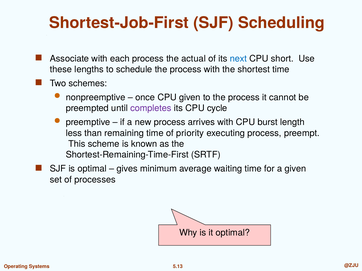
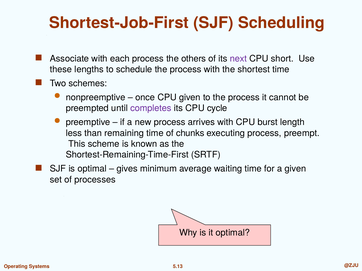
actual: actual -> others
next colour: blue -> purple
priority: priority -> chunks
